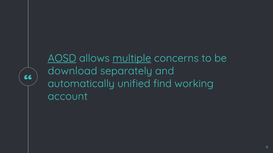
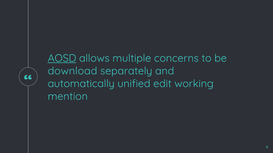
multiple underline: present -> none
find: find -> edit
account: account -> mention
